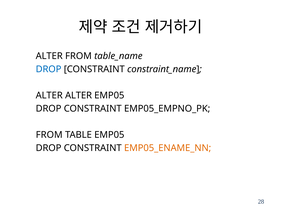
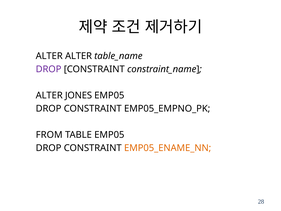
ALTER FROM: FROM -> ALTER
DROP at (49, 69) colour: blue -> purple
ALTER ALTER: ALTER -> JONES
